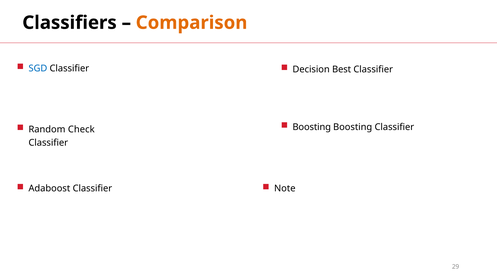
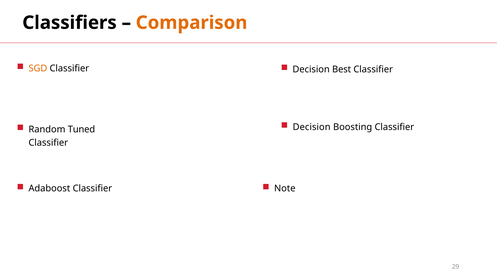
SGD colour: blue -> orange
Boosting at (312, 127): Boosting -> Decision
Check: Check -> Tuned
